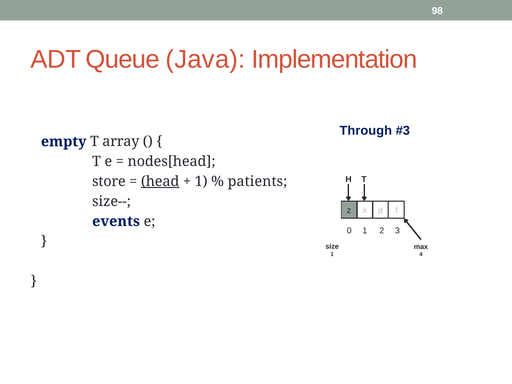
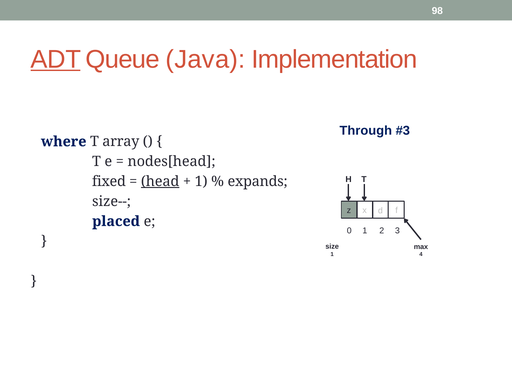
ADT underline: none -> present
empty: empty -> where
store: store -> fixed
patients: patients -> expands
events: events -> placed
